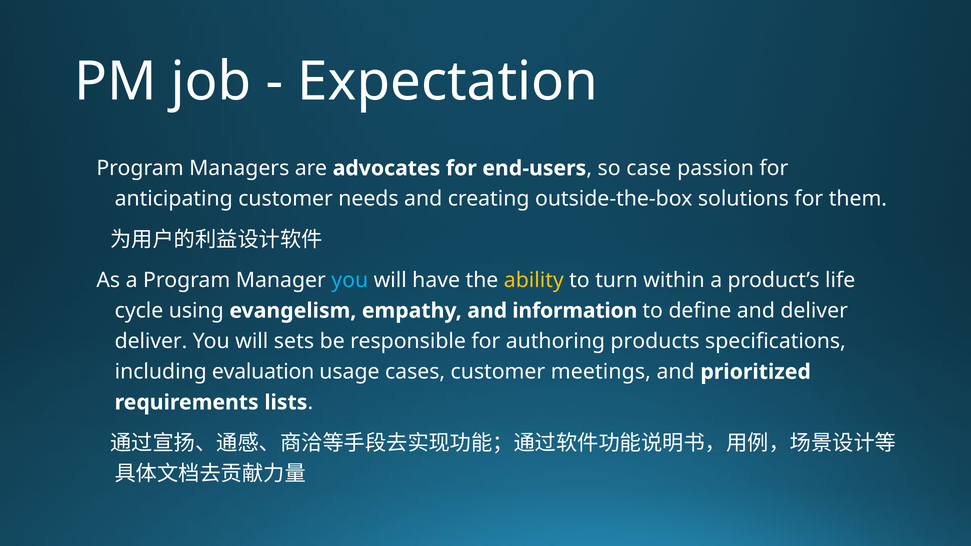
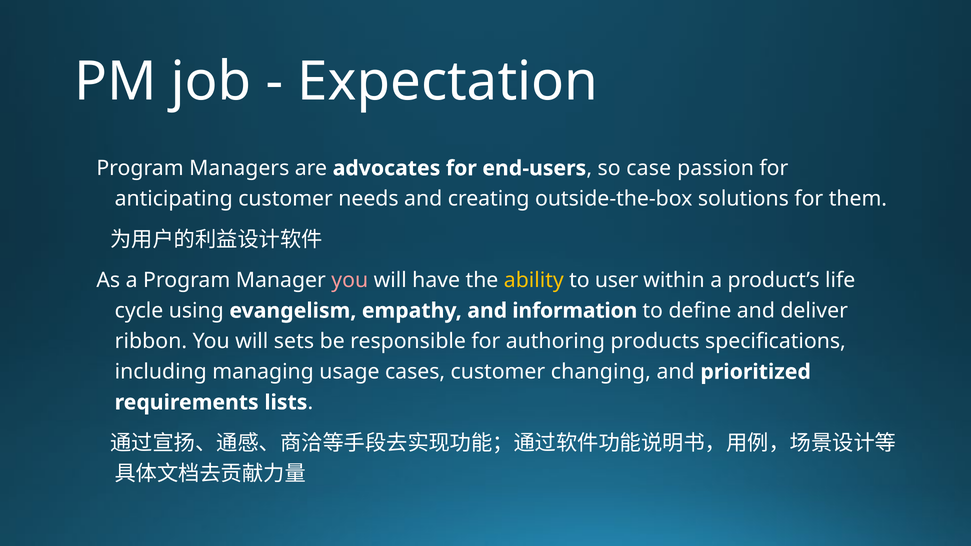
you at (350, 280) colour: light blue -> pink
turn: turn -> user
deliver at (151, 341): deliver -> ribbon
evaluation: evaluation -> managing
meetings: meetings -> changing
